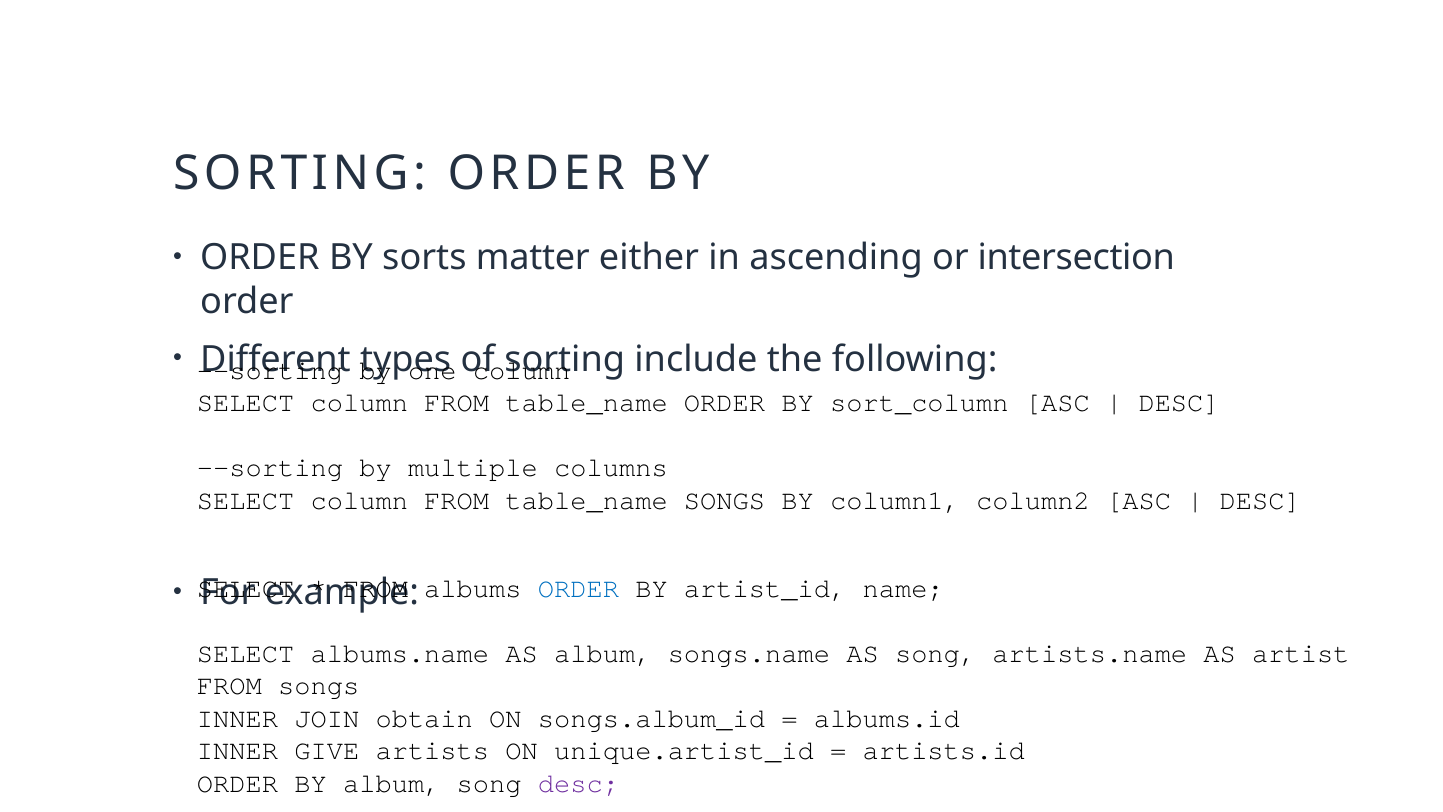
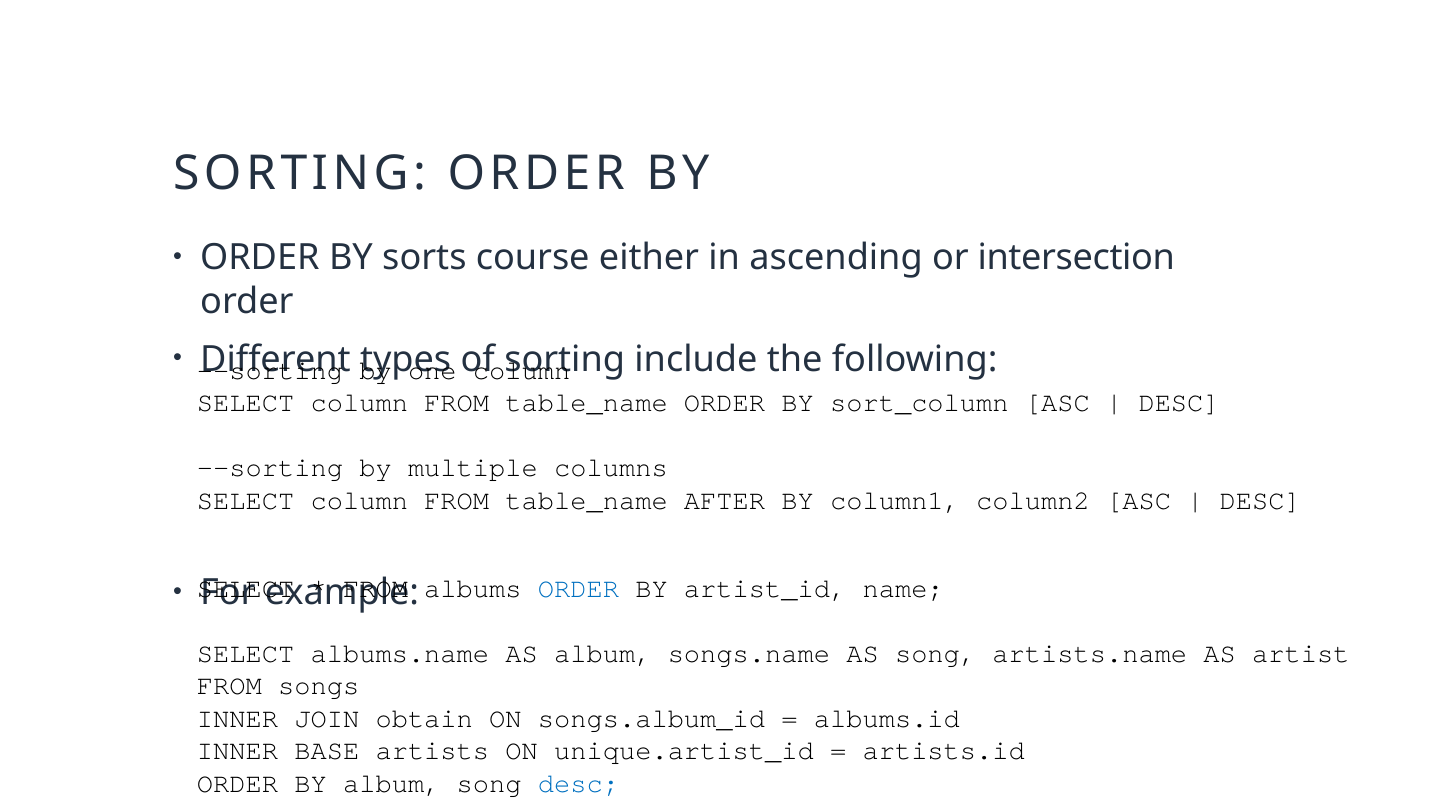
matter: matter -> course
table_name SONGS: SONGS -> AFTER
GIVE: GIVE -> BASE
desc at (578, 783) colour: purple -> blue
